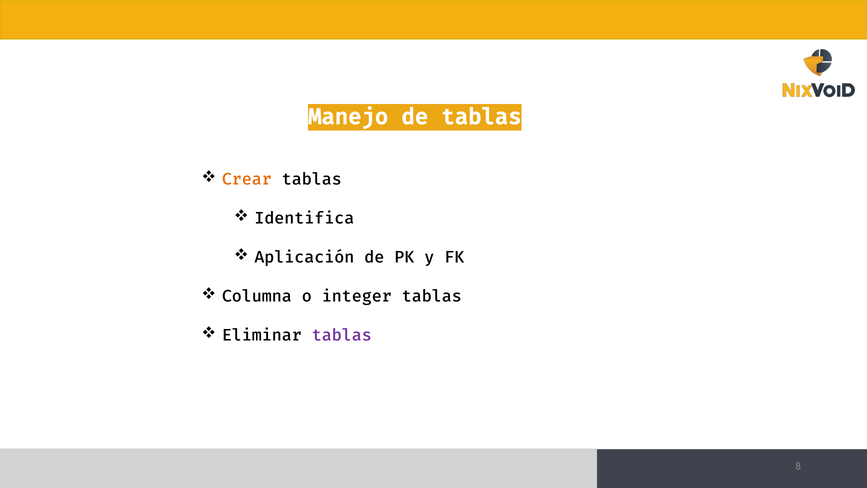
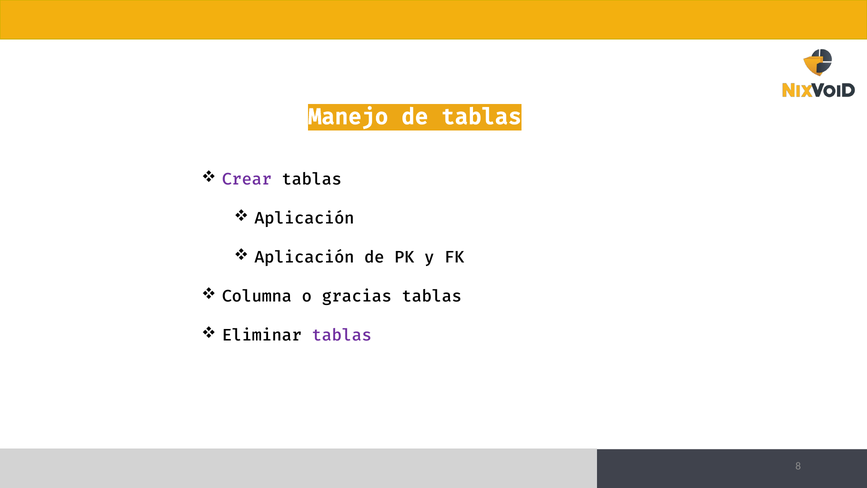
Crear colour: orange -> purple
Identifica at (304, 218): Identifica -> Aplicación
integer: integer -> gracias
